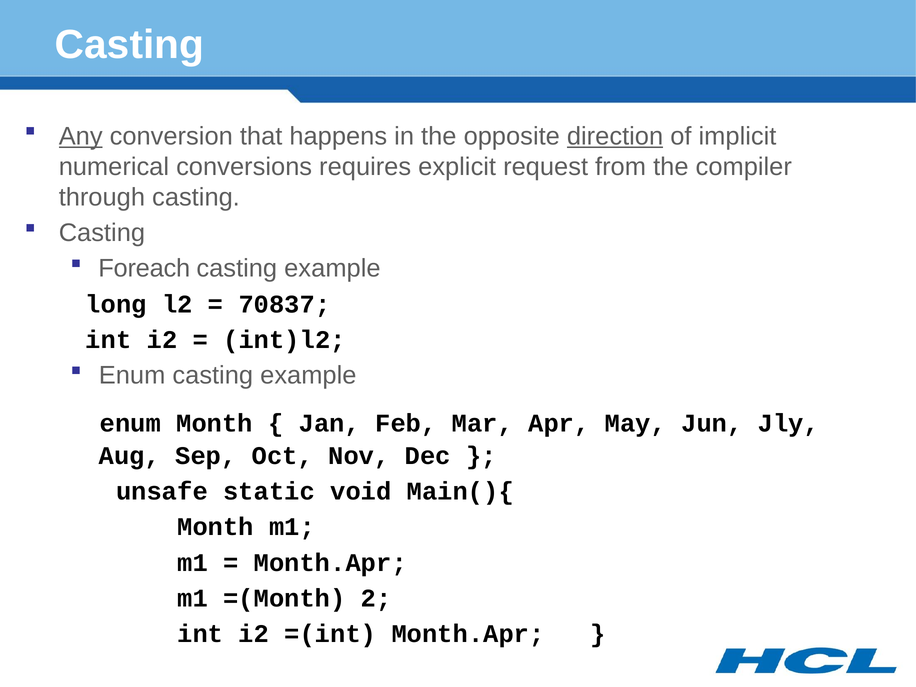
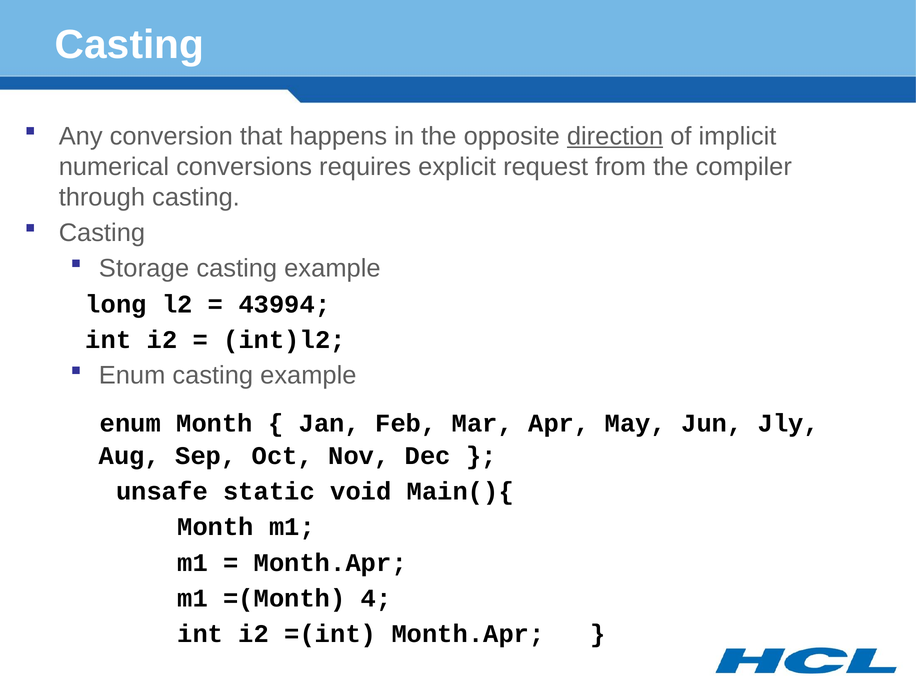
Any underline: present -> none
Foreach: Foreach -> Storage
70837: 70837 -> 43994
2: 2 -> 4
